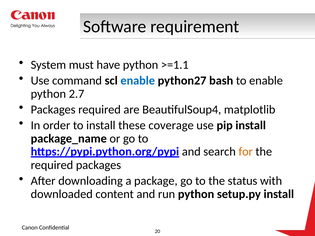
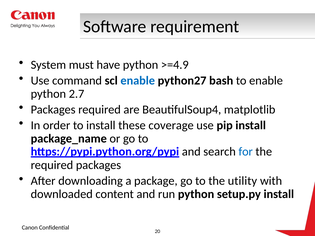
>=1.1: >=1.1 -> >=4.9
for colour: orange -> blue
status: status -> utility
